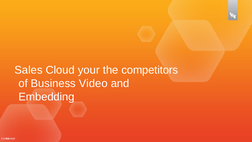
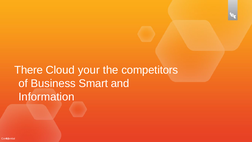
Sales: Sales -> There
Video: Video -> Smart
Embedding: Embedding -> Information
